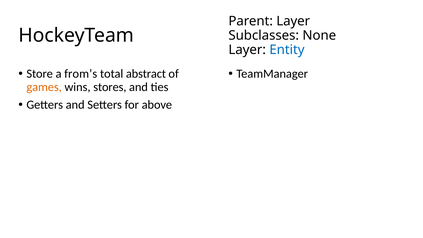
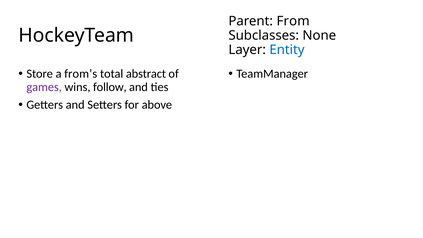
Parent Layer: Layer -> From
games colour: orange -> purple
stores: stores -> follow
